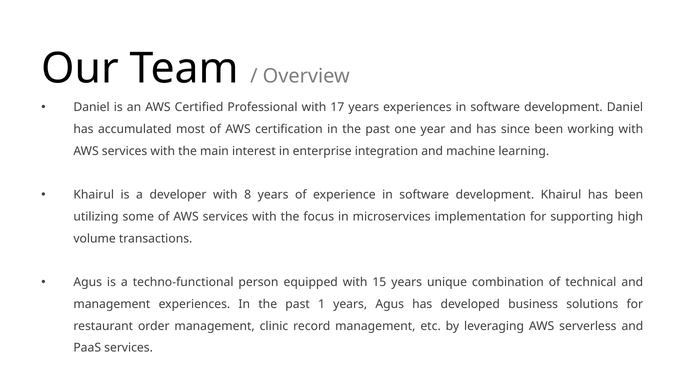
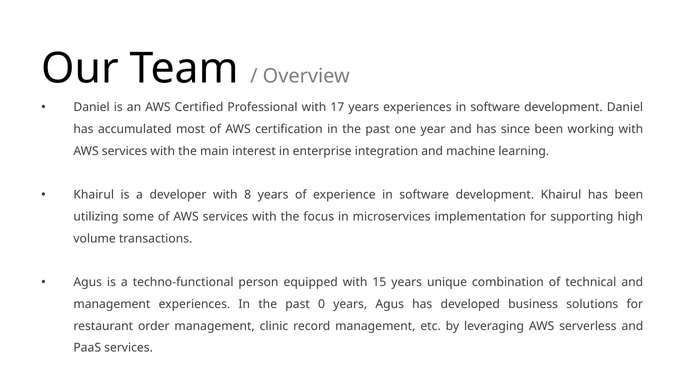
1: 1 -> 0
